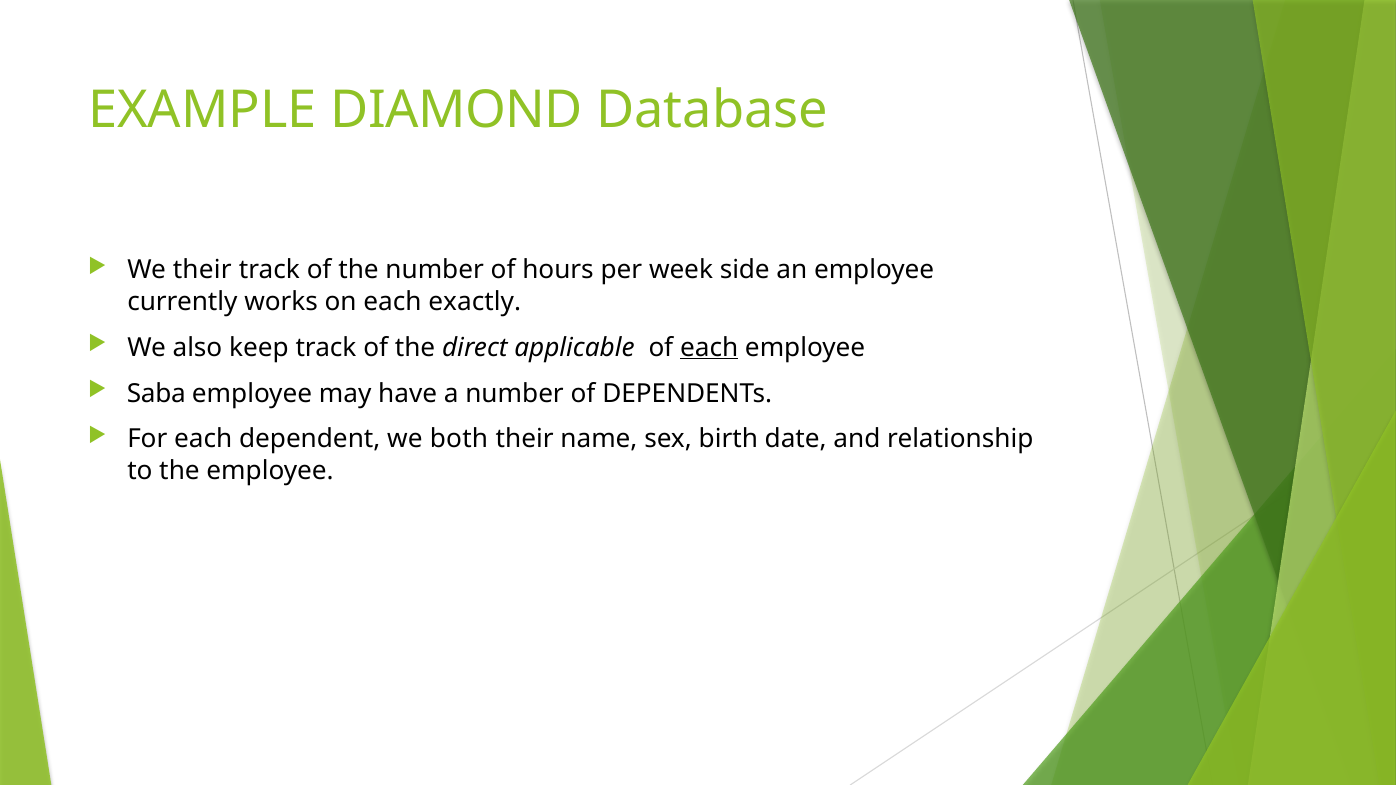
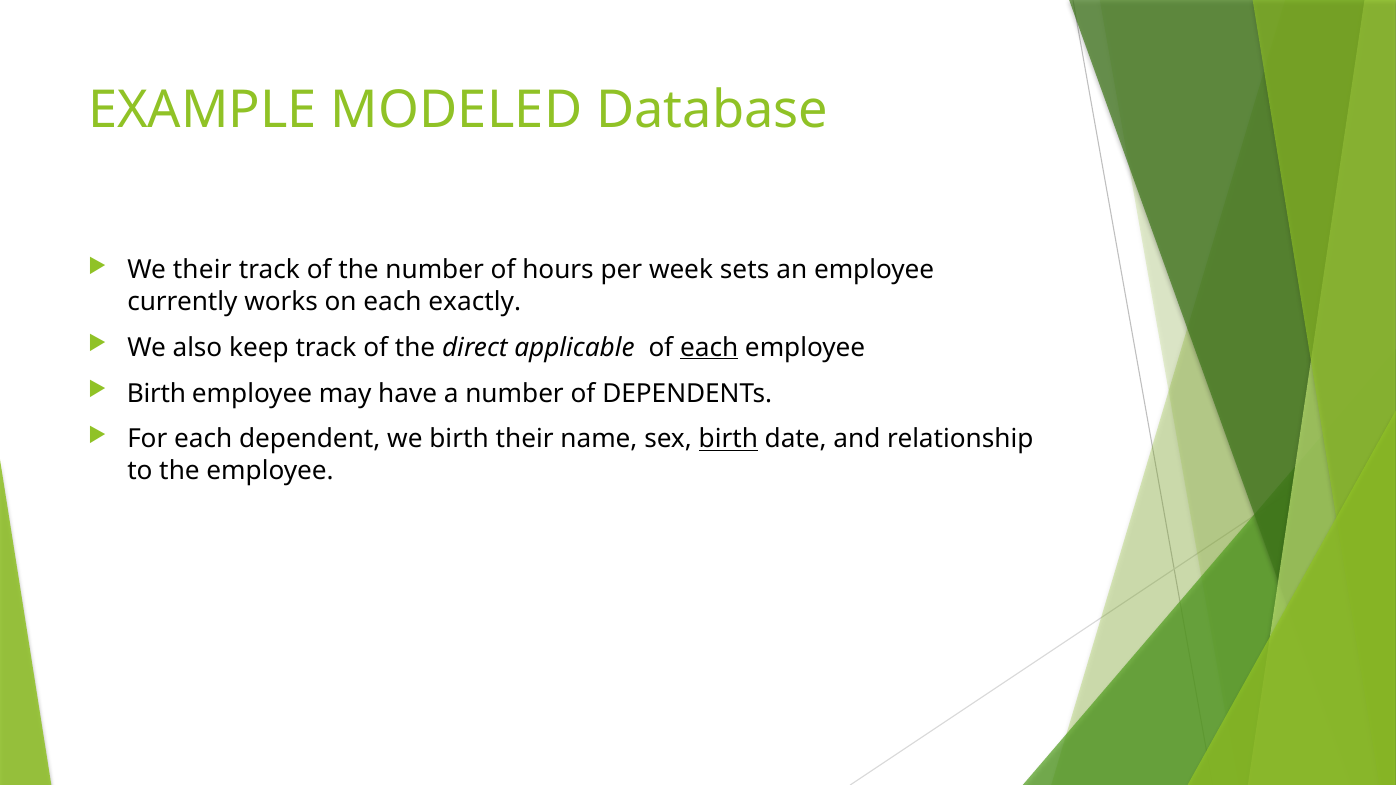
DIAMOND: DIAMOND -> MODELED
side: side -> sets
Saba at (156, 394): Saba -> Birth
we both: both -> birth
birth at (728, 439) underline: none -> present
